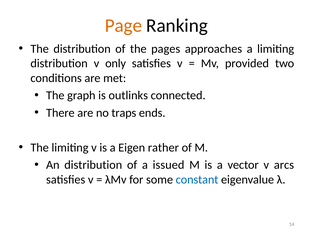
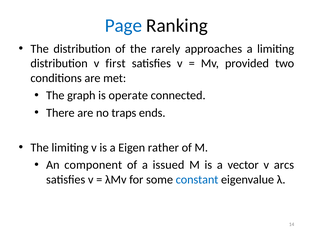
Page colour: orange -> blue
pages: pages -> rarely
only: only -> first
outlinks: outlinks -> operate
An distribution: distribution -> component
